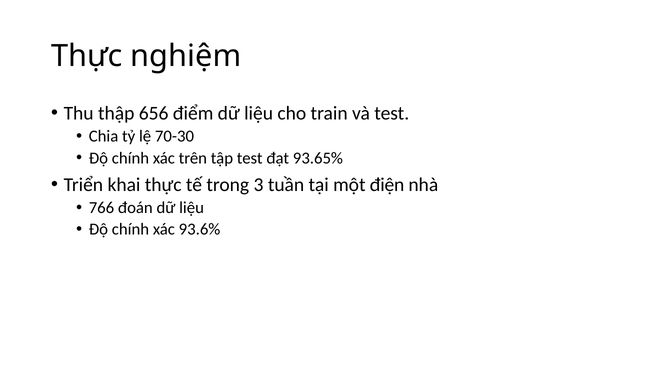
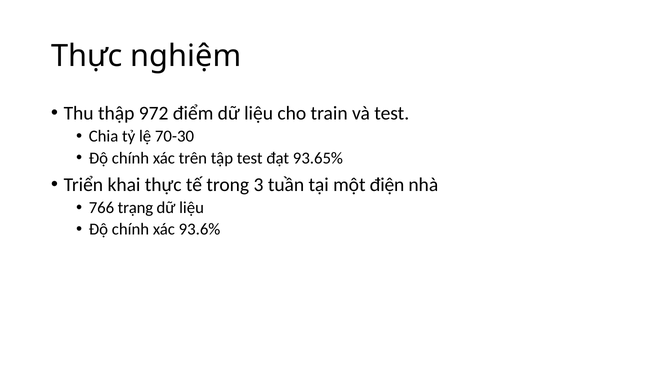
656: 656 -> 972
đoán: đoán -> trạng
